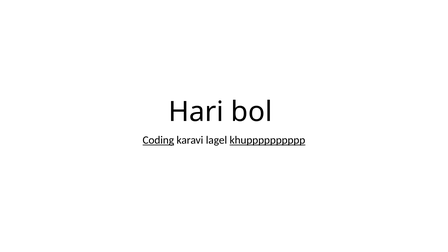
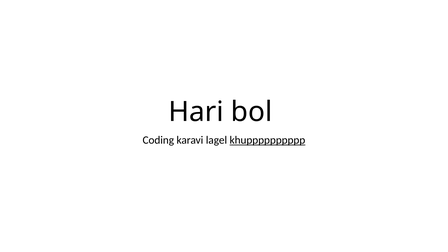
Coding underline: present -> none
